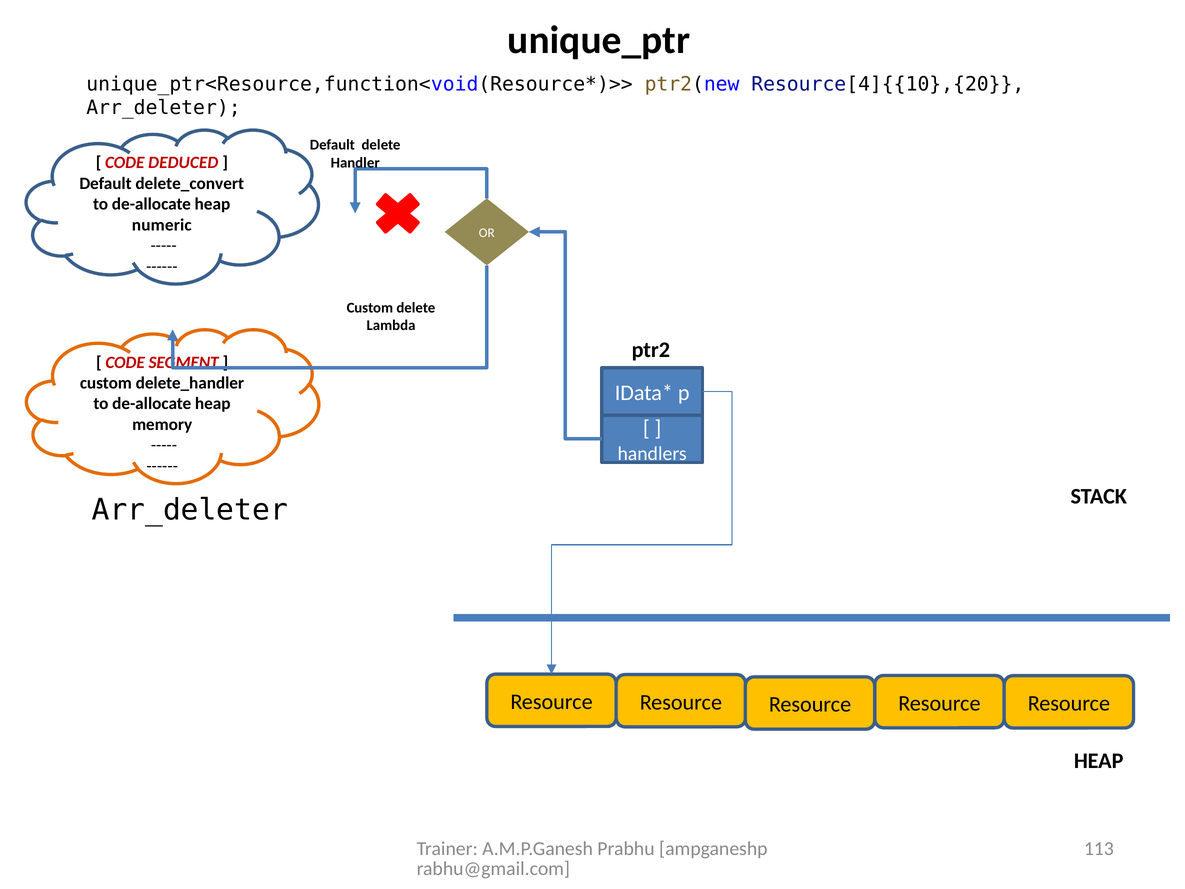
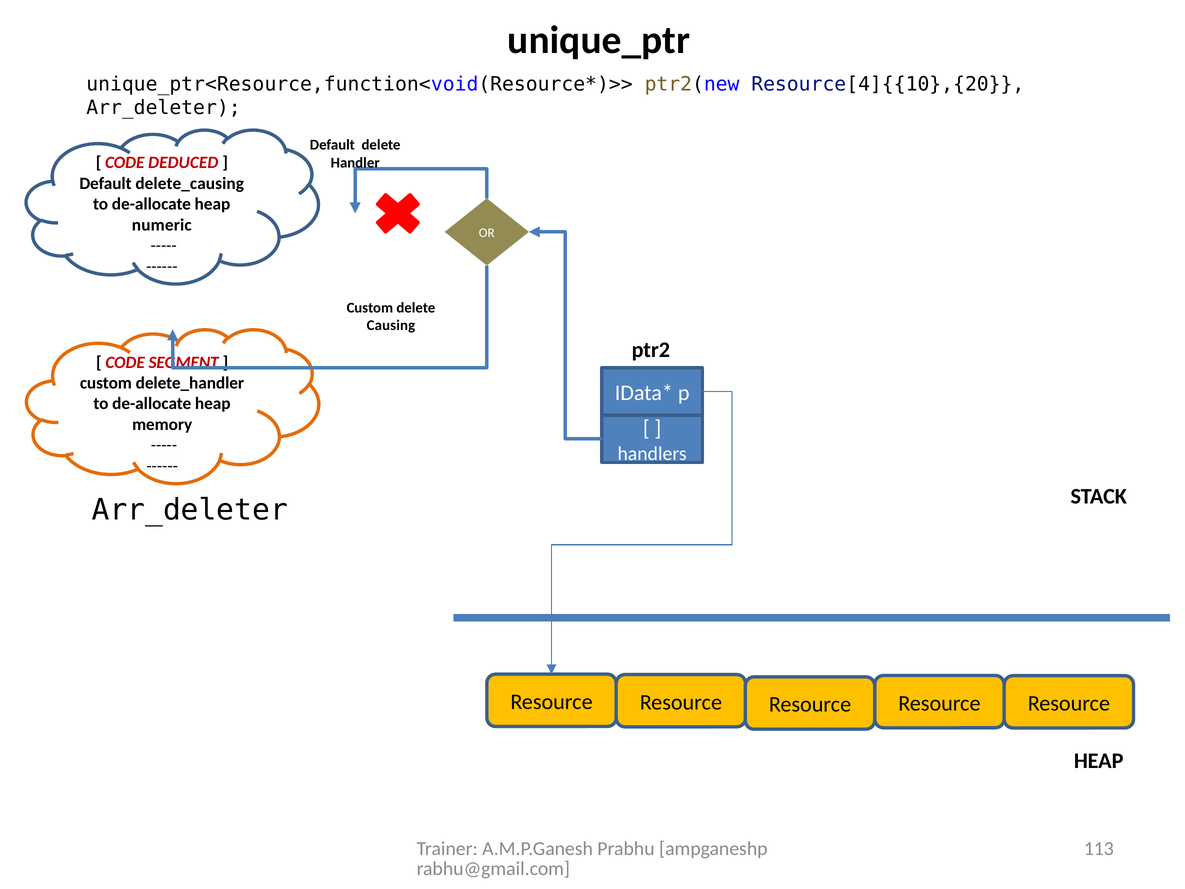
delete_convert: delete_convert -> delete_causing
Lambda: Lambda -> Causing
